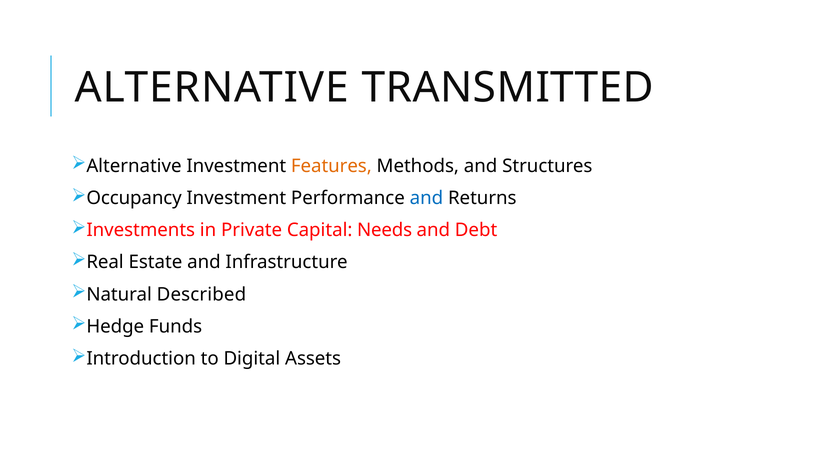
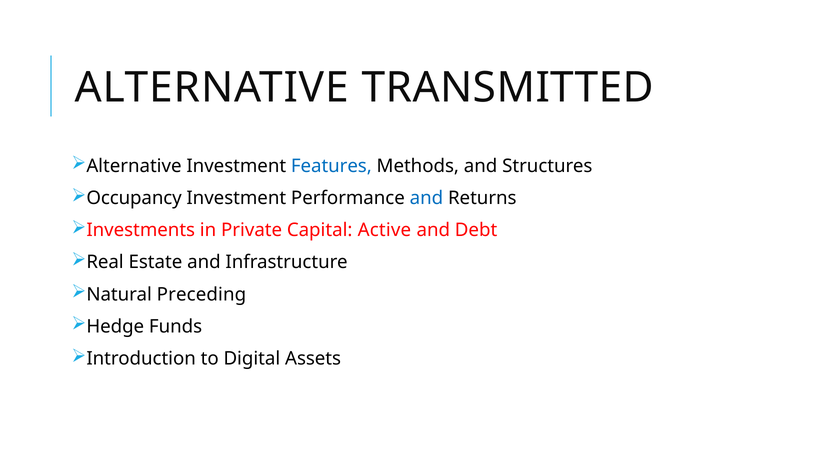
Features colour: orange -> blue
Needs: Needs -> Active
Described: Described -> Preceding
